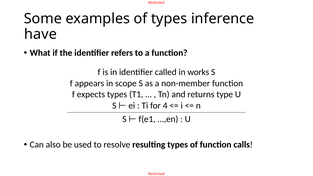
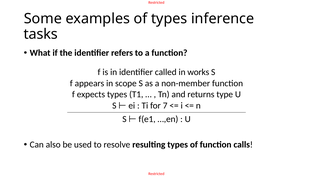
have: have -> tasks
4: 4 -> 7
